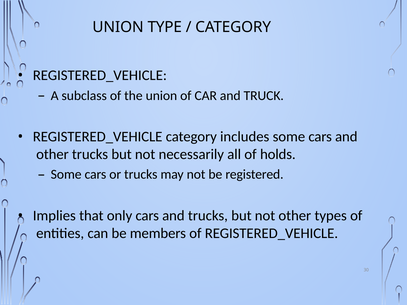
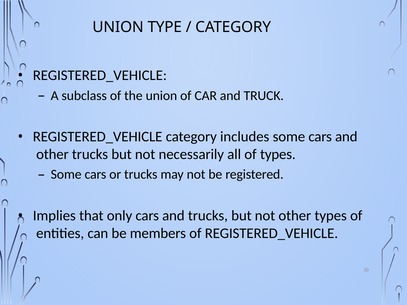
of holds: holds -> types
